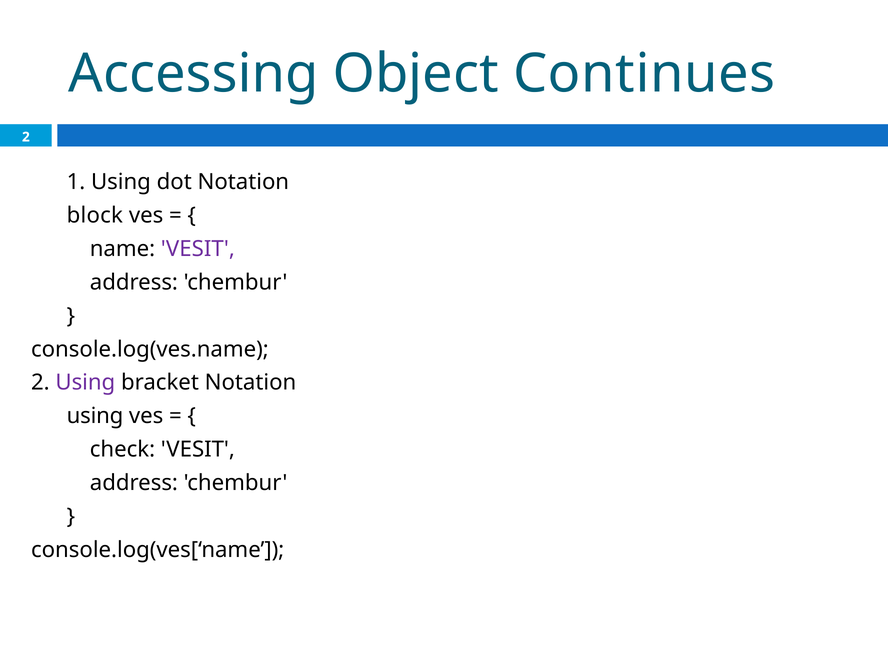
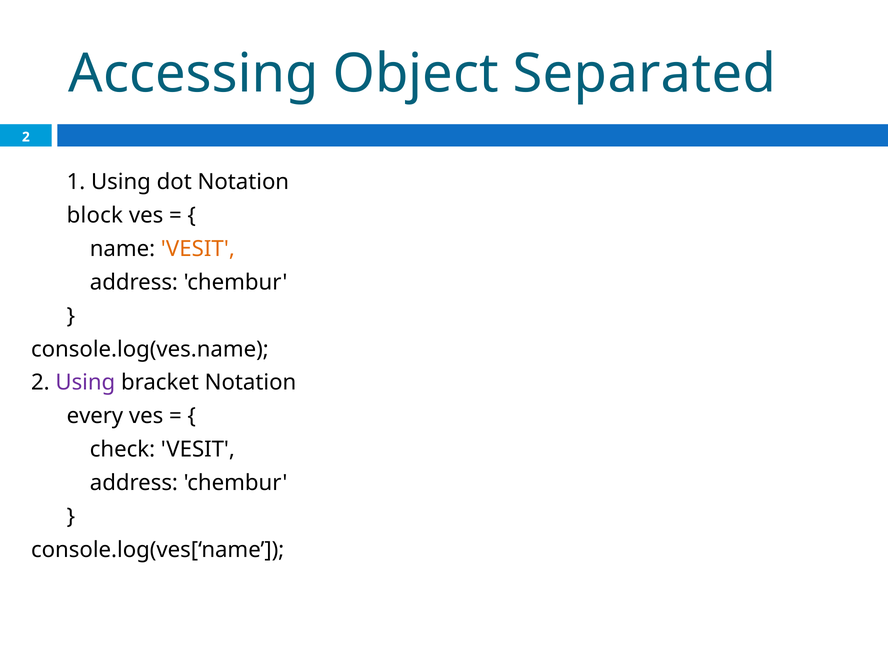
Continues: Continues -> Separated
VESIT at (198, 249) colour: purple -> orange
using at (95, 416): using -> every
